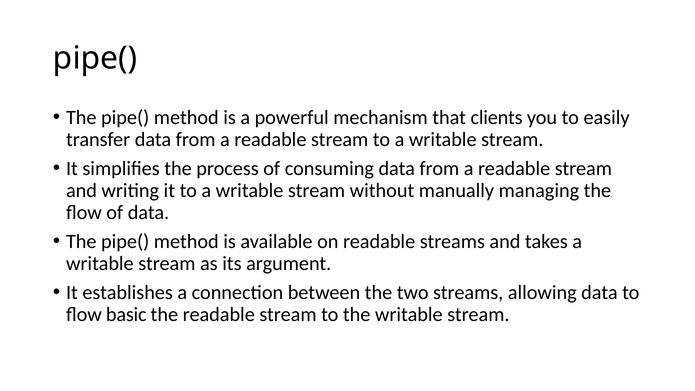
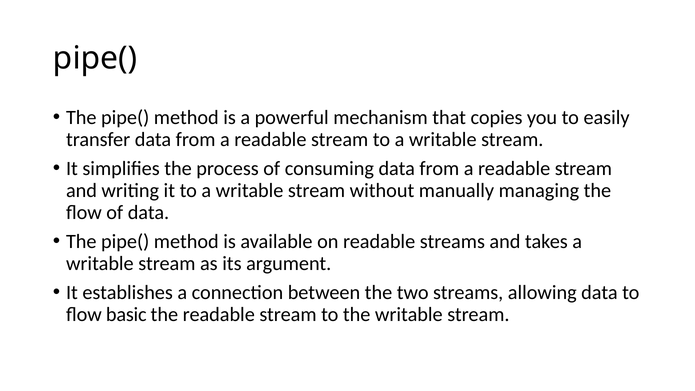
clients: clients -> copies
